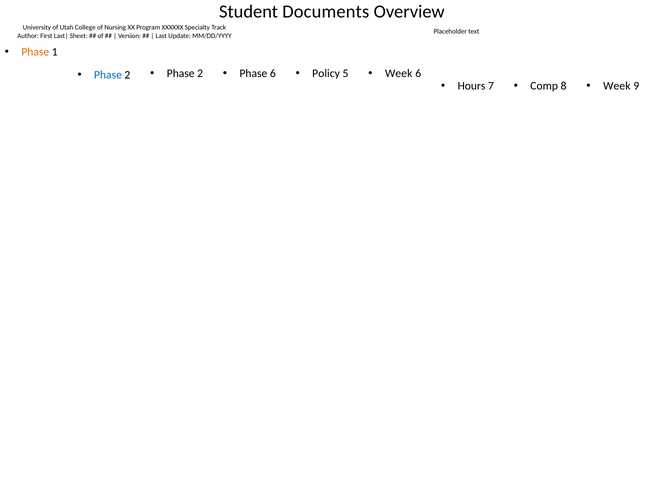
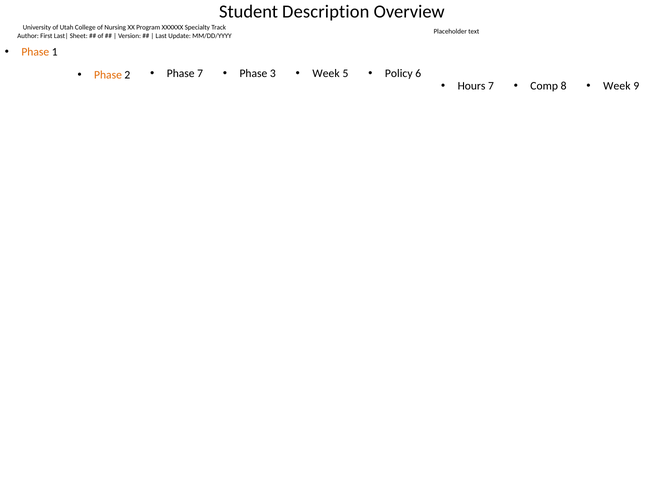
Documents: Documents -> Description
Phase at (108, 75) colour: blue -> orange
2 at (200, 73): 2 -> 7
Phase 6: 6 -> 3
Policy at (326, 73): Policy -> Week
Week at (399, 73): Week -> Policy
